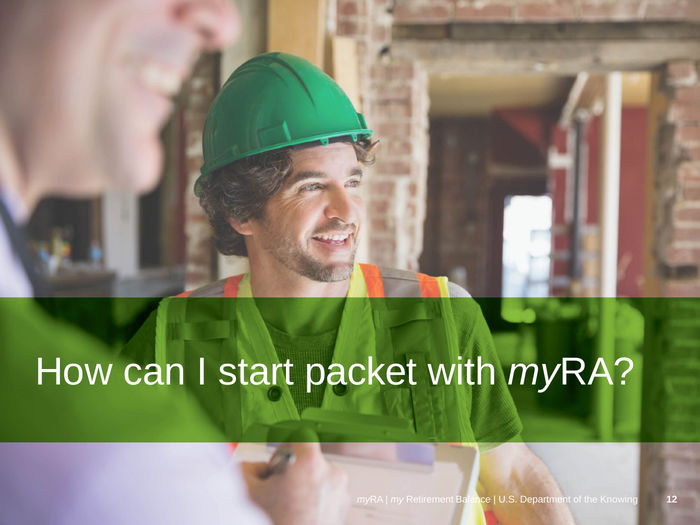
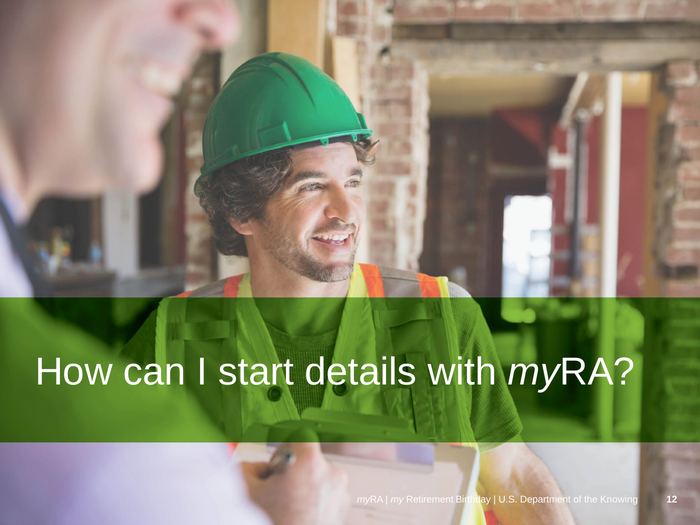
packet: packet -> details
Balance: Balance -> Birthday
